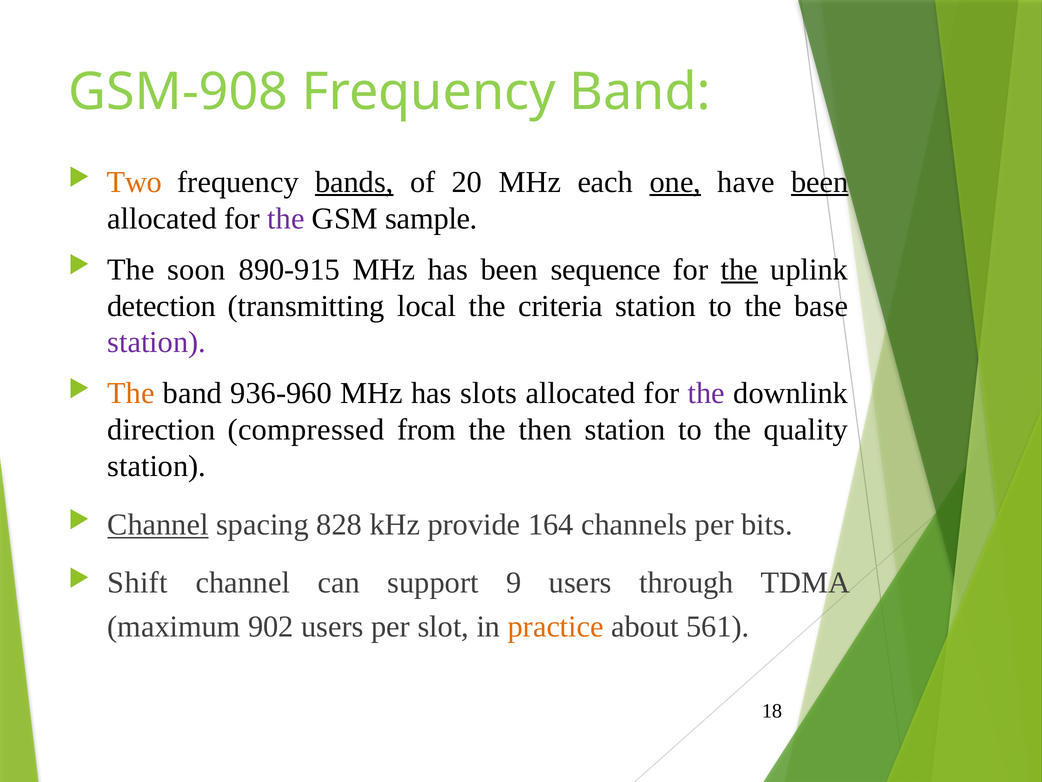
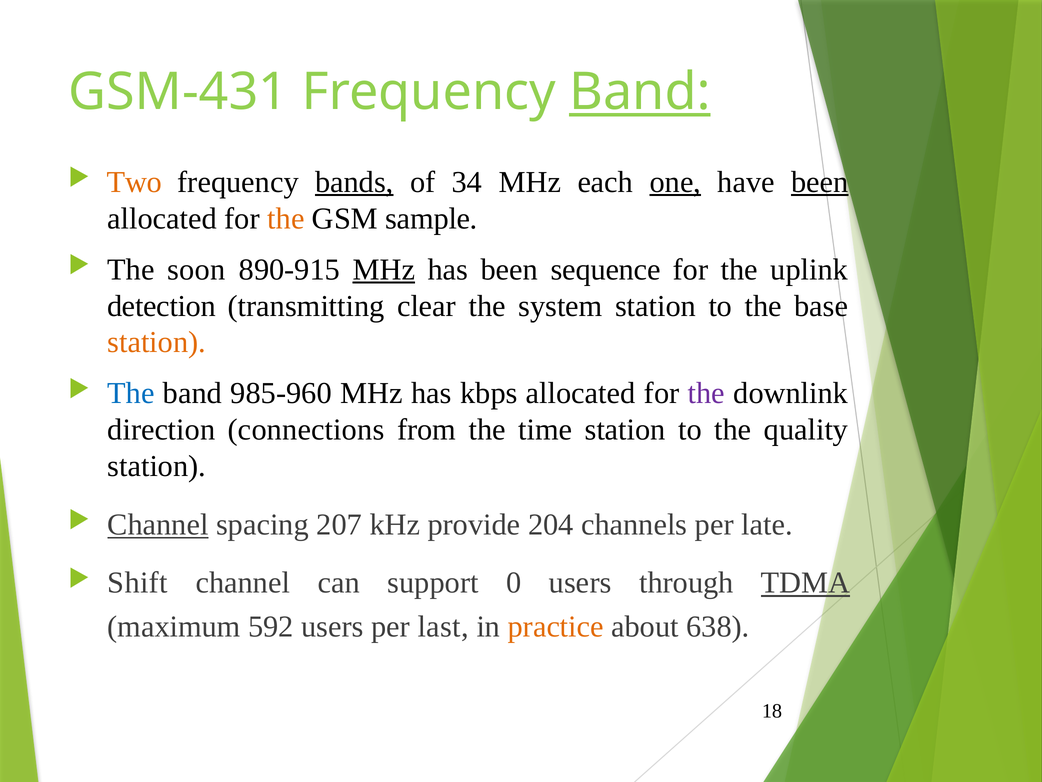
GSM-908: GSM-908 -> GSM-431
Band at (640, 92) underline: none -> present
20: 20 -> 34
the at (286, 218) colour: purple -> orange
MHz at (384, 269) underline: none -> present
the at (739, 269) underline: present -> none
local: local -> clear
criteria: criteria -> system
station at (157, 342) colour: purple -> orange
The at (131, 393) colour: orange -> blue
936-960: 936-960 -> 985-960
slots: slots -> kbps
compressed: compressed -> connections
then: then -> time
828: 828 -> 207
164: 164 -> 204
bits: bits -> late
9: 9 -> 0
TDMA underline: none -> present
902: 902 -> 592
slot: slot -> last
561: 561 -> 638
